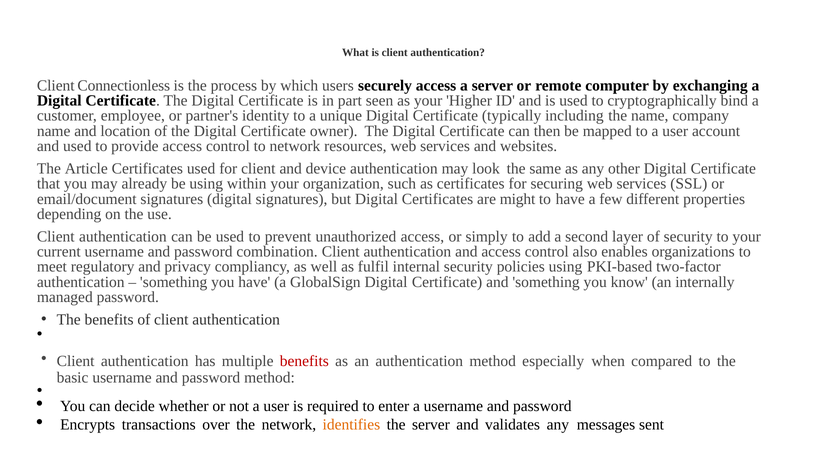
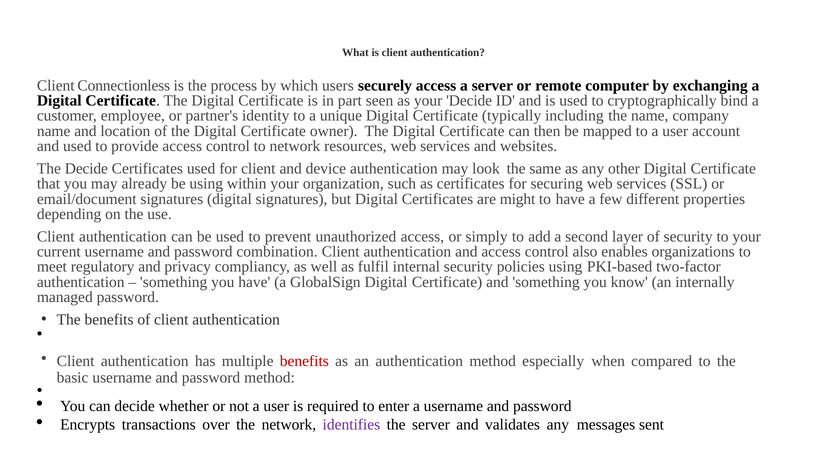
your Higher: Higher -> Decide
The Article: Article -> Decide
identifies colour: orange -> purple
